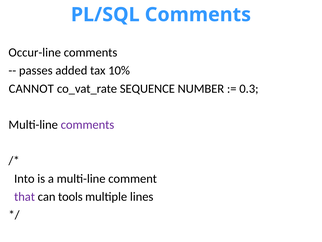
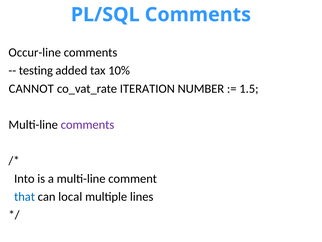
passes: passes -> testing
SEQUENCE: SEQUENCE -> ITERATION
0.3: 0.3 -> 1.5
that colour: purple -> blue
tools: tools -> local
